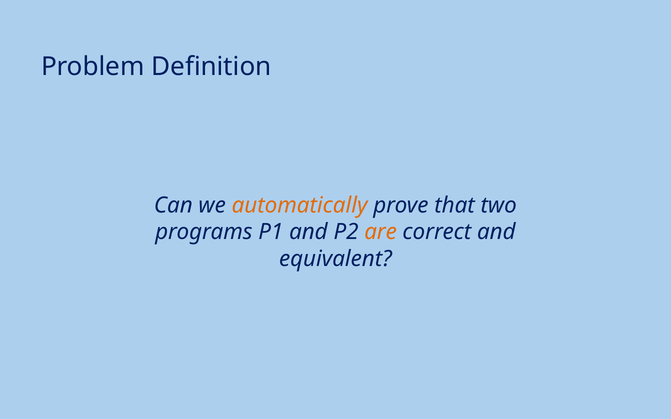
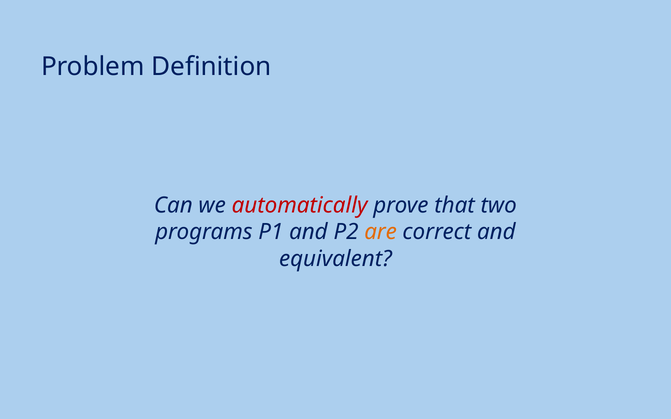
automatically colour: orange -> red
